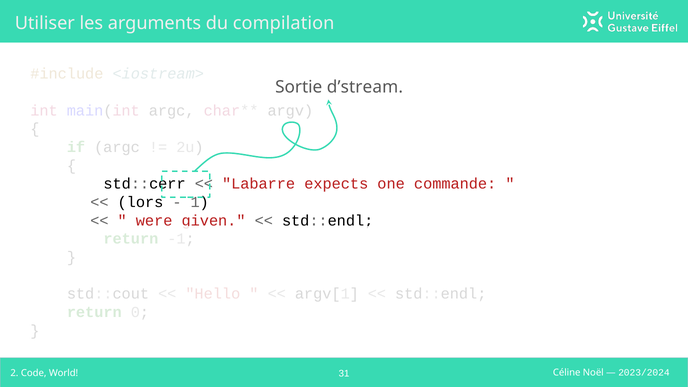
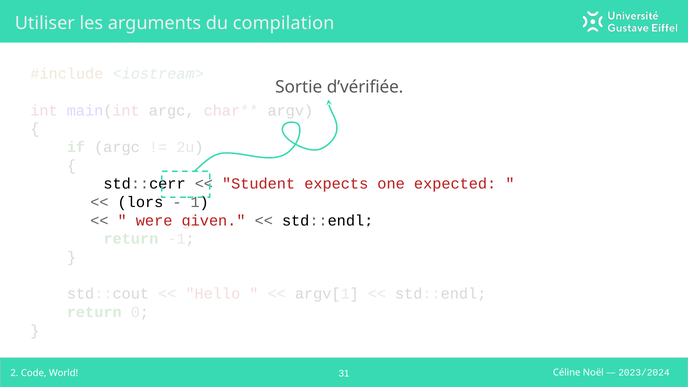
d’stream: d’stream -> d’vérifiée
Labarre: Labarre -> Student
commande: commande -> expected
